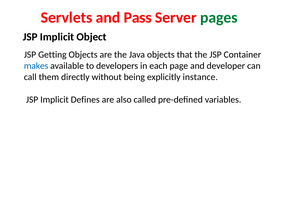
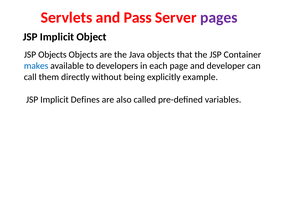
pages colour: green -> purple
JSP Getting: Getting -> Objects
instance: instance -> example
